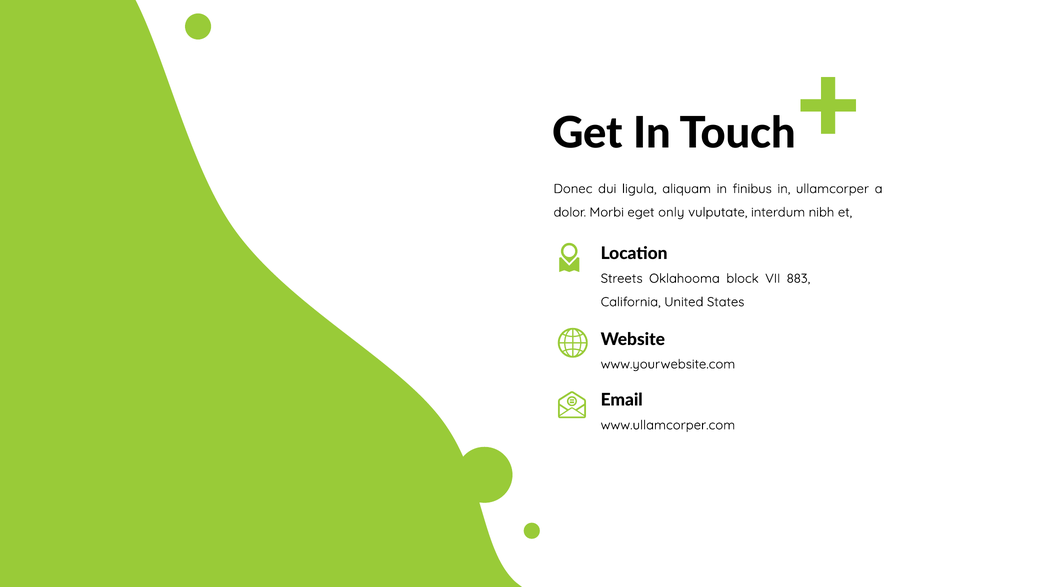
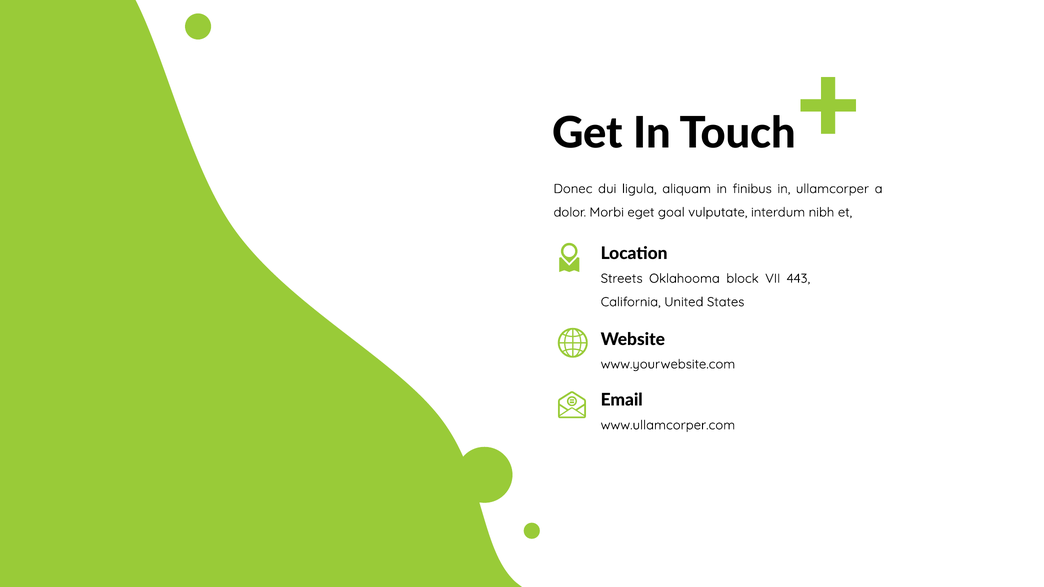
only: only -> goal
883: 883 -> 443
